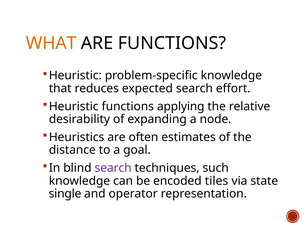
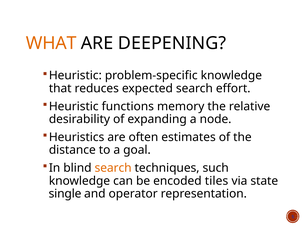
ARE FUNCTIONS: FUNCTIONS -> DEEPENING
applying: applying -> memory
search at (113, 168) colour: purple -> orange
